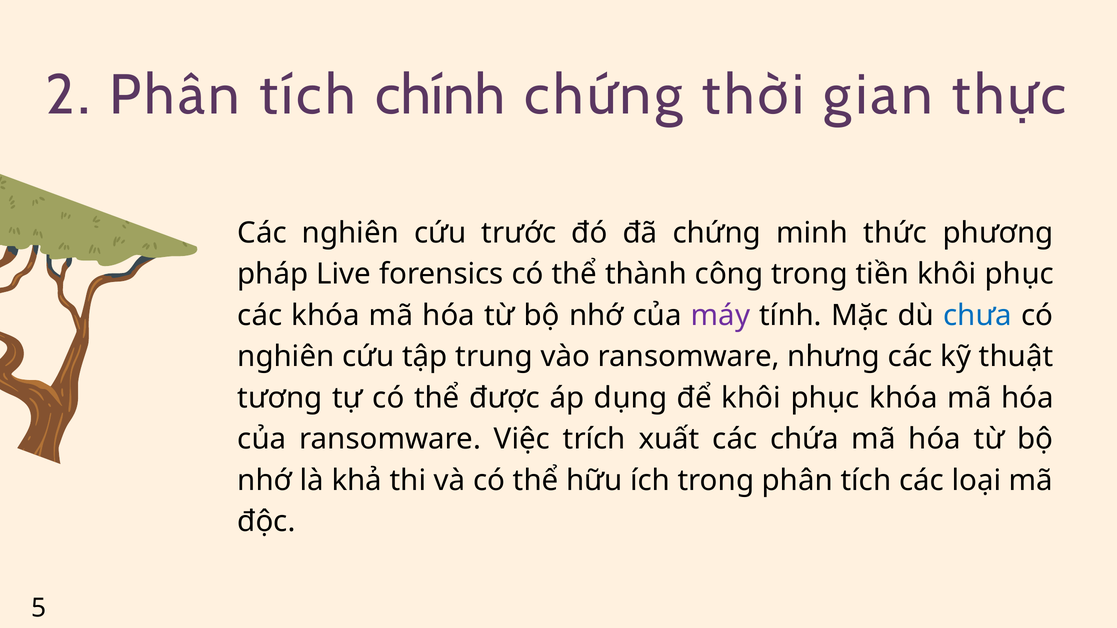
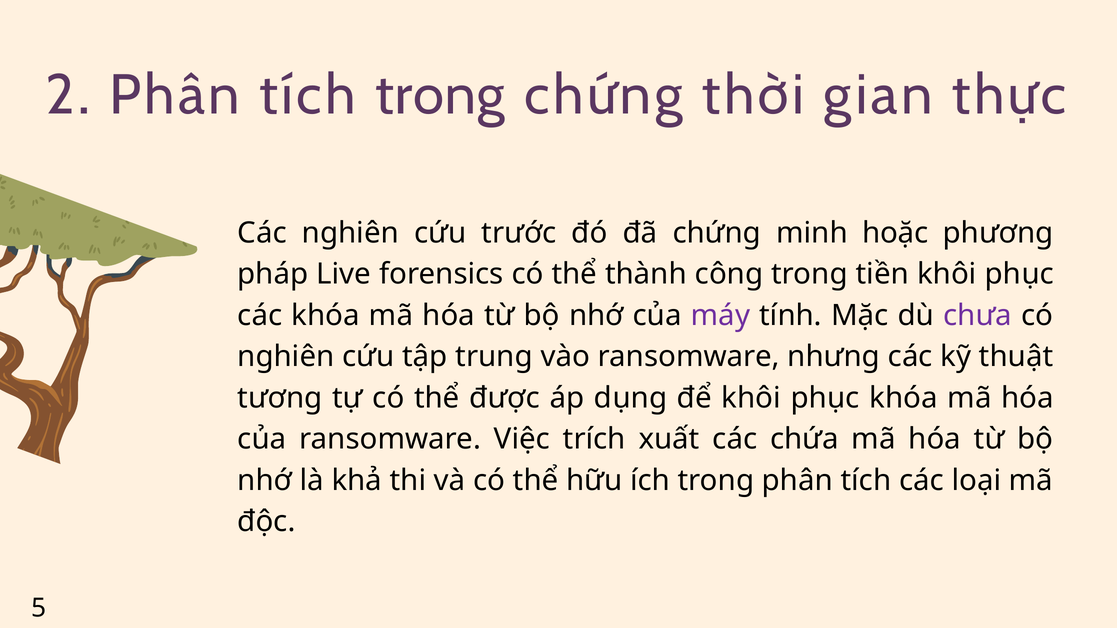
tích chính: chính -> trong
thức: thức -> hoặc
chưa colour: blue -> purple
